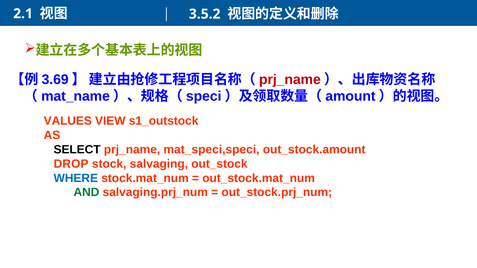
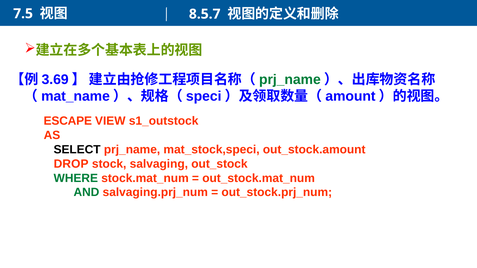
2.1: 2.1 -> 7.5
3.5.2: 3.5.2 -> 8.5.7
prj_name at (290, 80) colour: red -> green
VALUES: VALUES -> ESCAPE
mat_speci,speci: mat_speci,speci -> mat_stock,speci
WHERE colour: blue -> green
